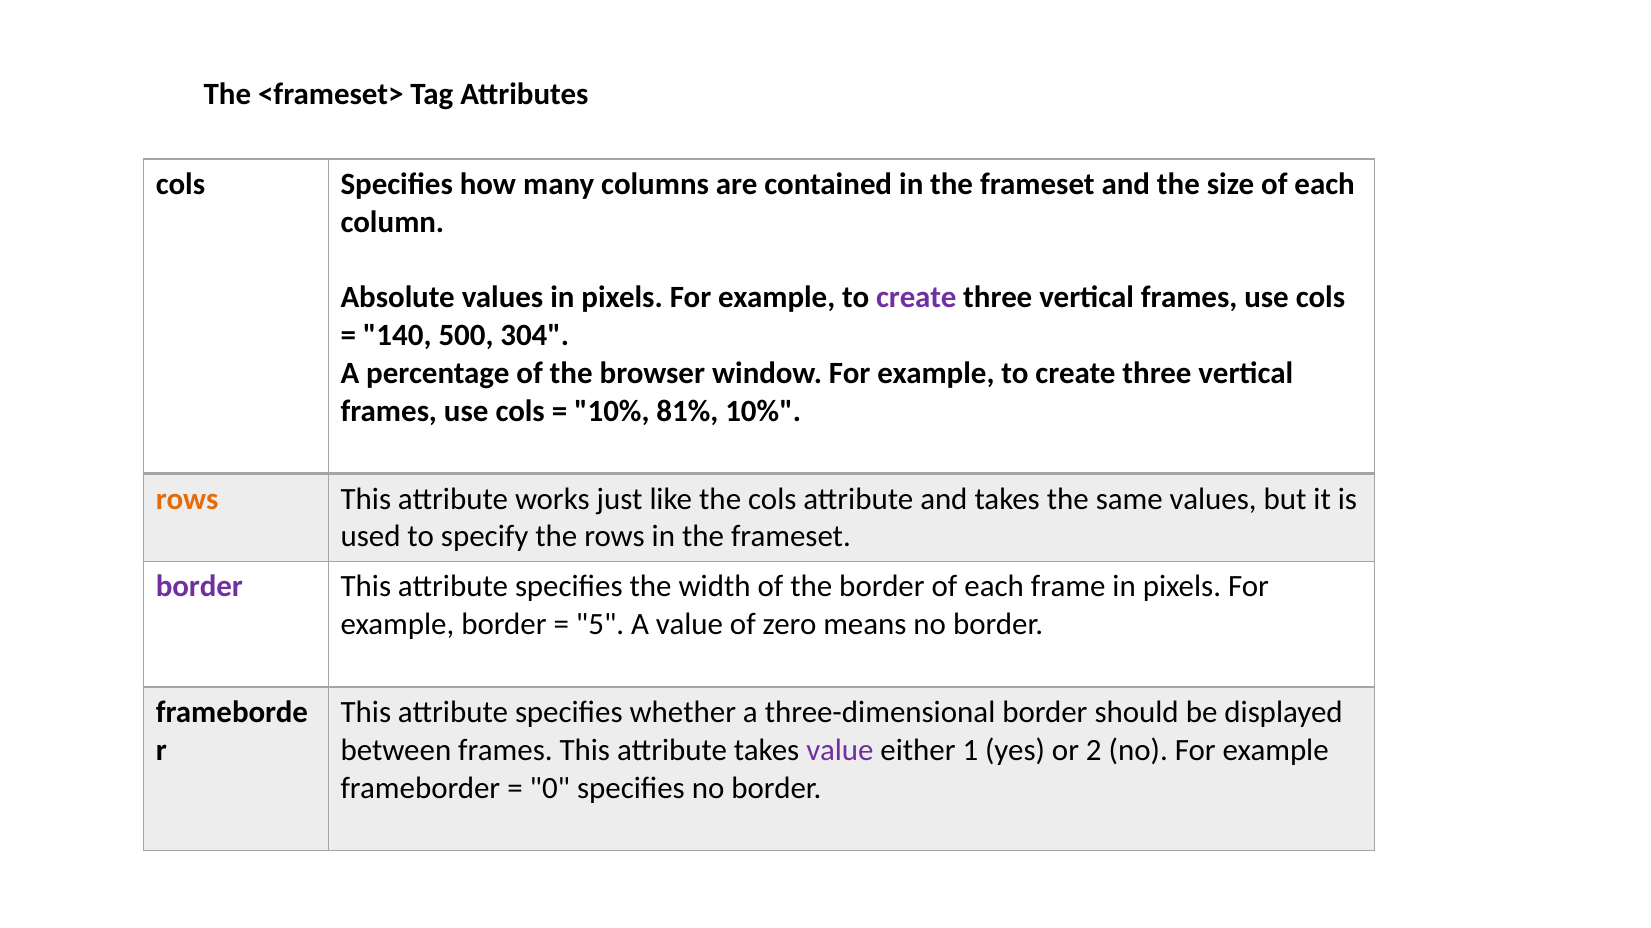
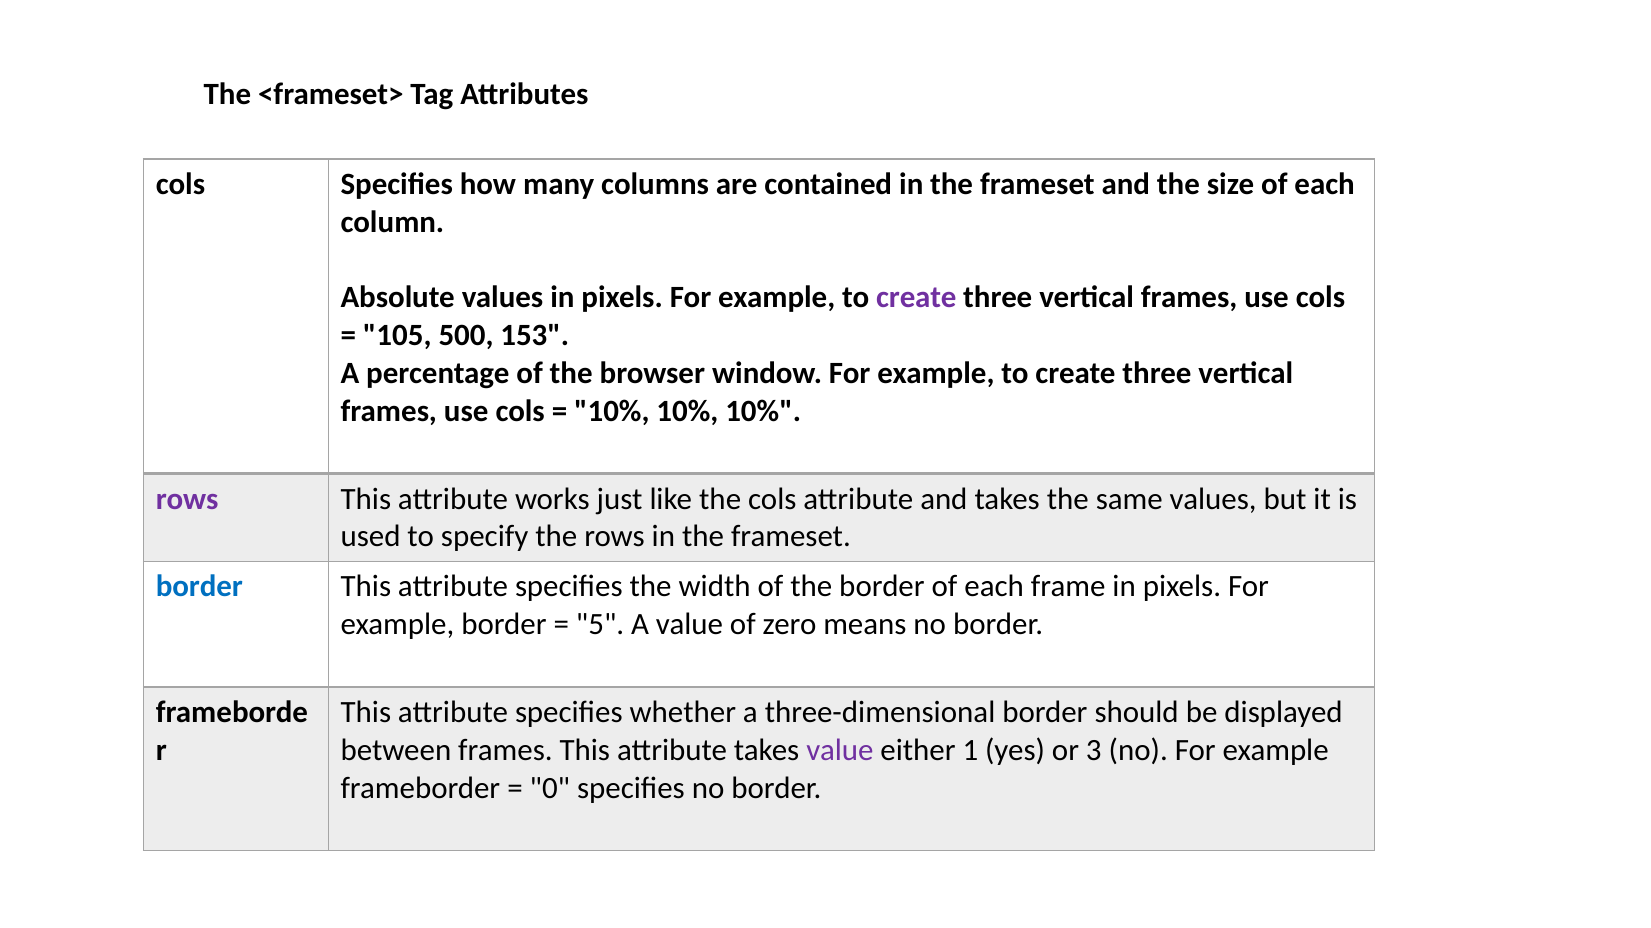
140: 140 -> 105
304: 304 -> 153
81% at (687, 411): 81% -> 10%
rows at (187, 499) colour: orange -> purple
border at (199, 587) colour: purple -> blue
2: 2 -> 3
